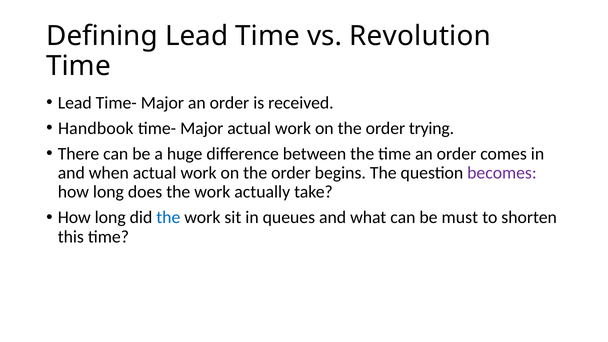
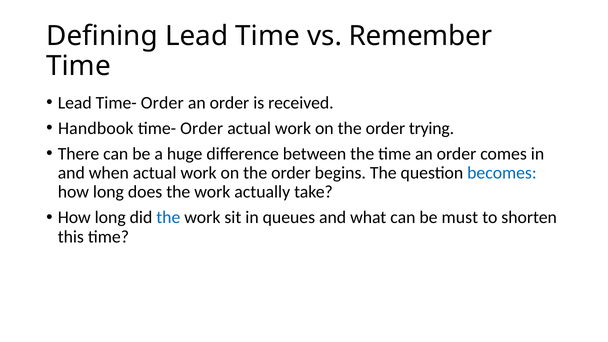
Revolution: Revolution -> Remember
Lead Time- Major: Major -> Order
Major at (202, 128): Major -> Order
becomes colour: purple -> blue
